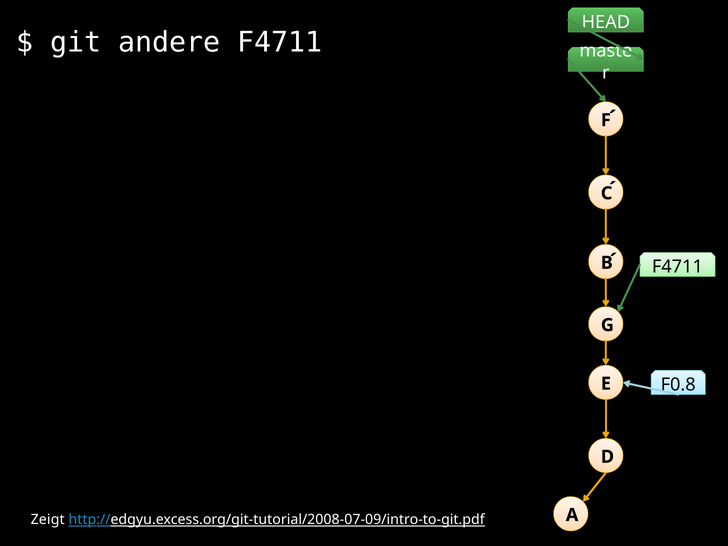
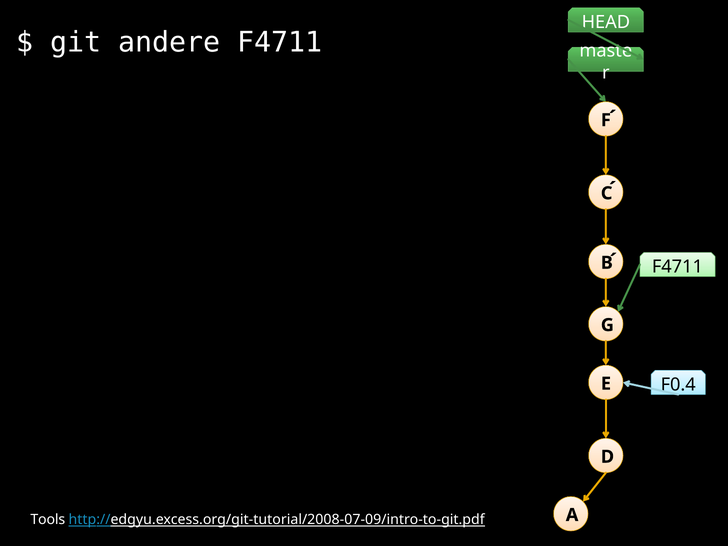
F0.8: F0.8 -> F0.4
Zeigt: Zeigt -> Tools
